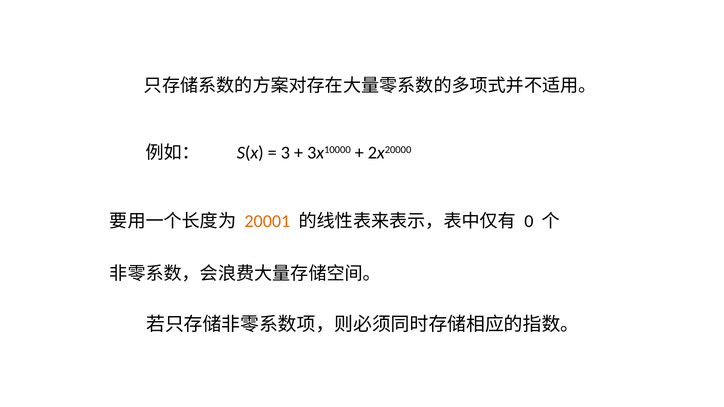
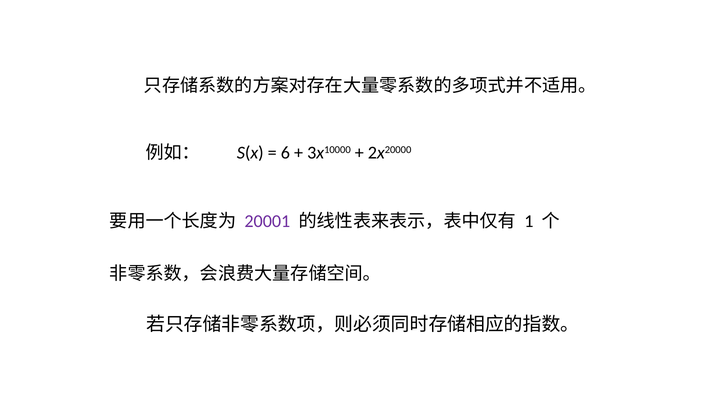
3: 3 -> 6
20001 colour: orange -> purple
0: 0 -> 1
